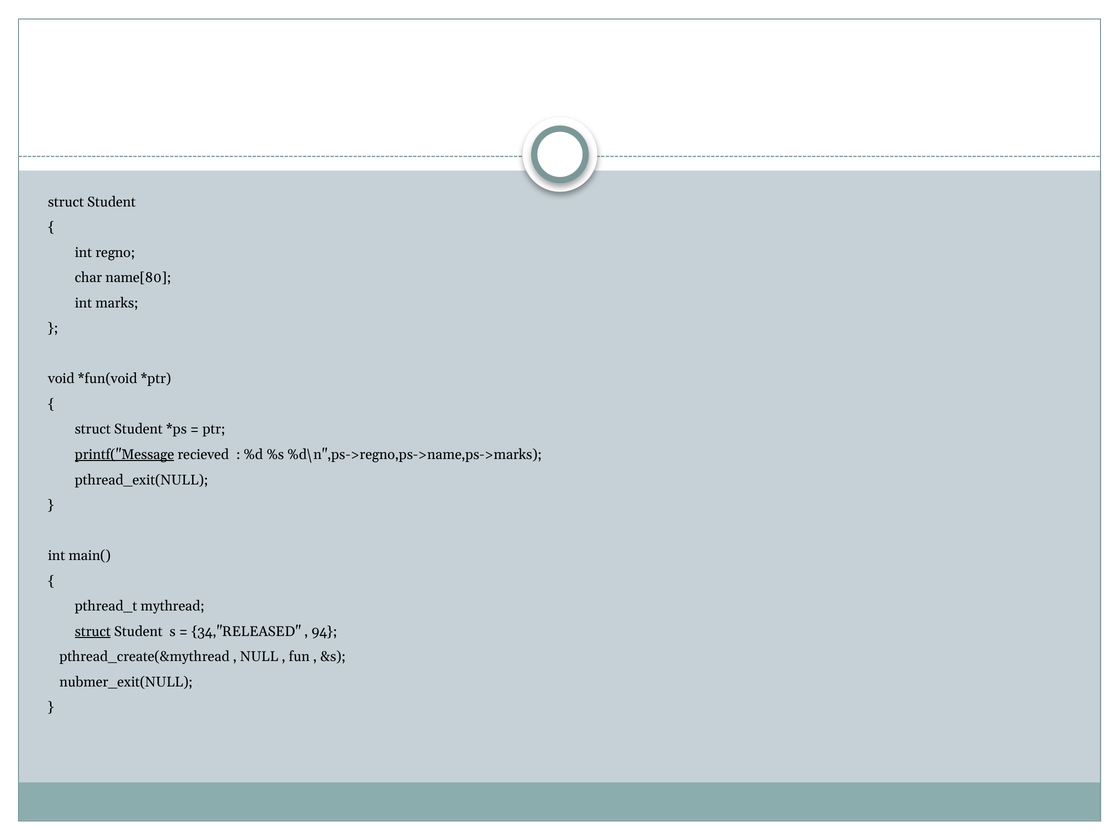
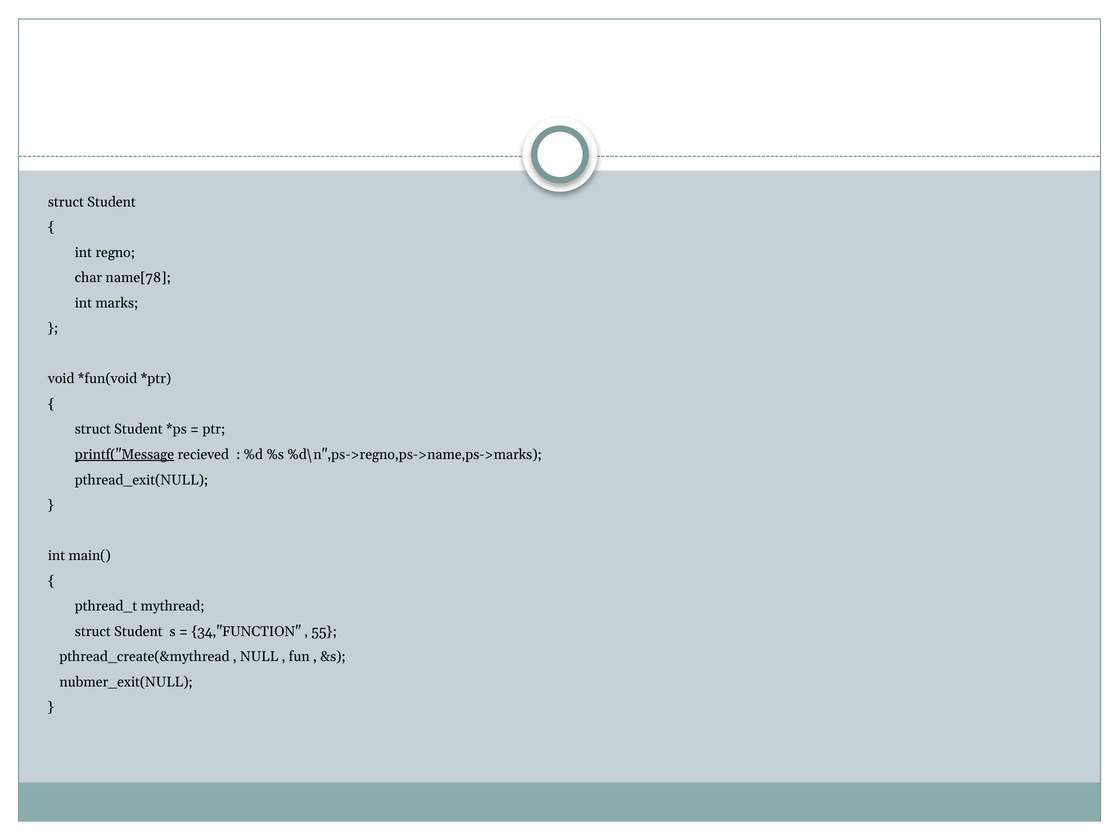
name[80: name[80 -> name[78
struct at (93, 631) underline: present -> none
34,"RELEASED: 34,"RELEASED -> 34,"FUNCTION
94: 94 -> 55
